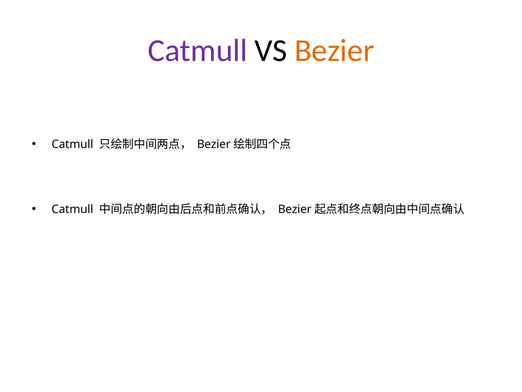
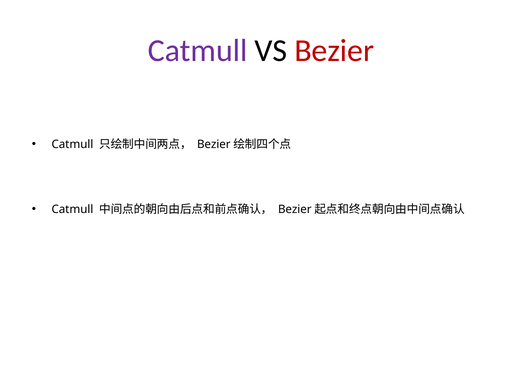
Bezier colour: orange -> red
